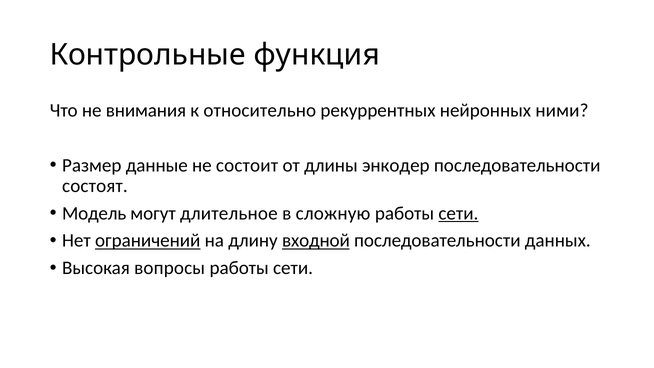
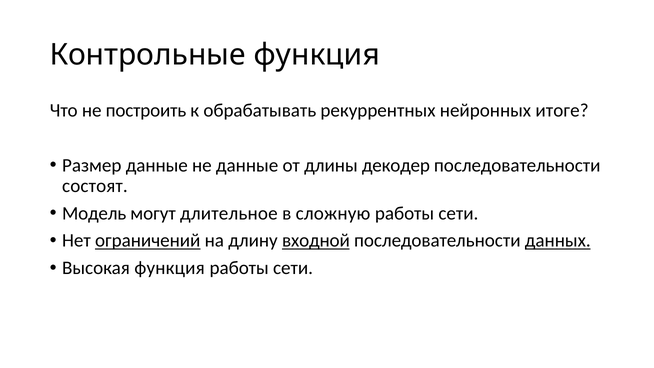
внимания: внимания -> построить
относительно: относительно -> обрабатывать
ними: ними -> итоге
не состоит: состоит -> данные
энкодер: энкодер -> декодер
сети at (458, 213) underline: present -> none
данных underline: none -> present
Высокая вопросы: вопросы -> функция
